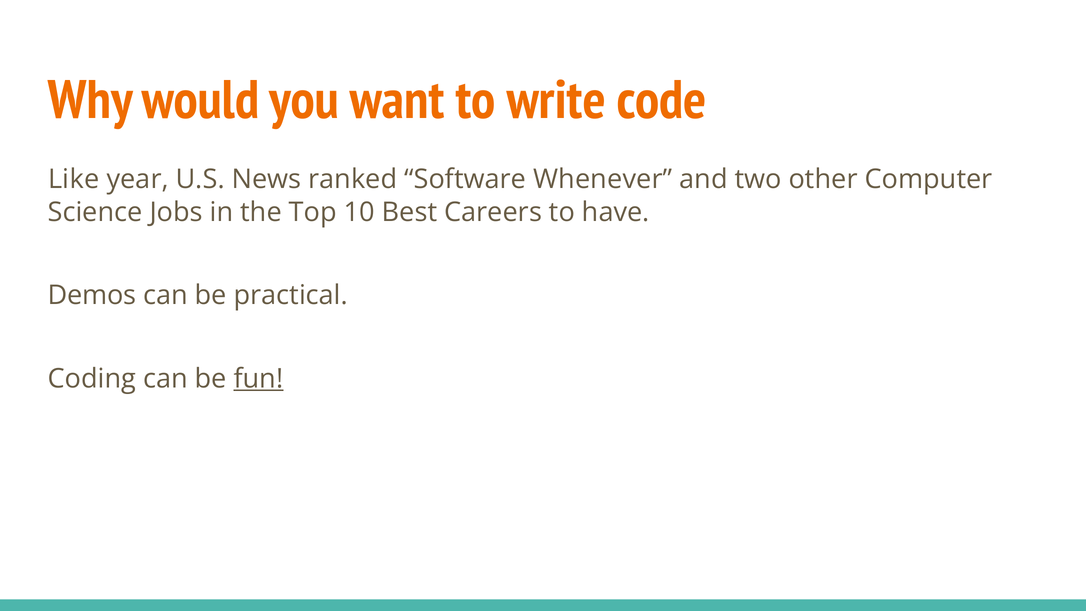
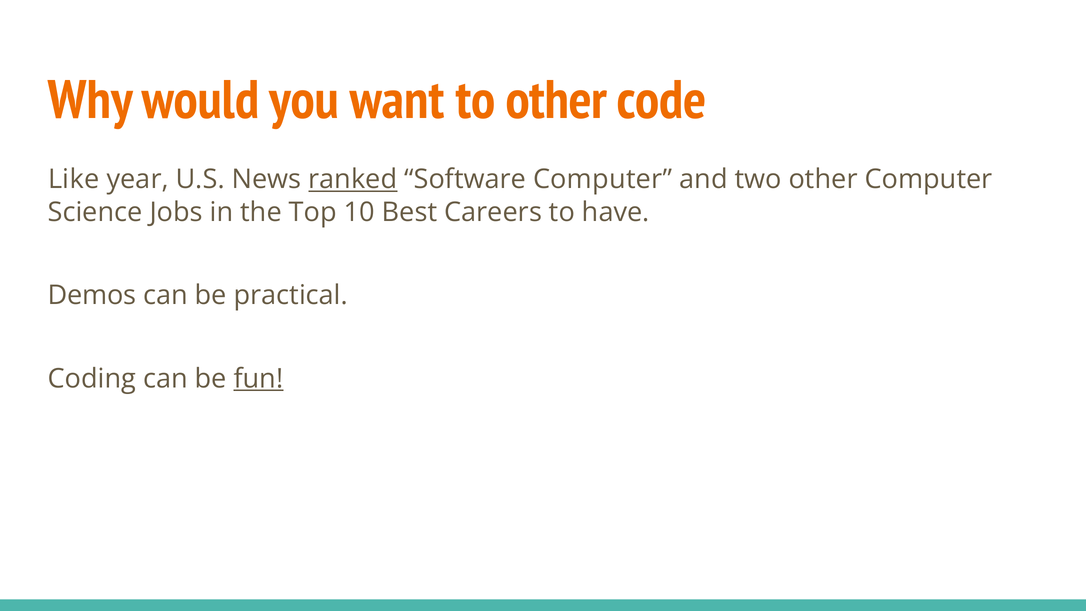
to write: write -> other
ranked underline: none -> present
Software Whenever: Whenever -> Computer
